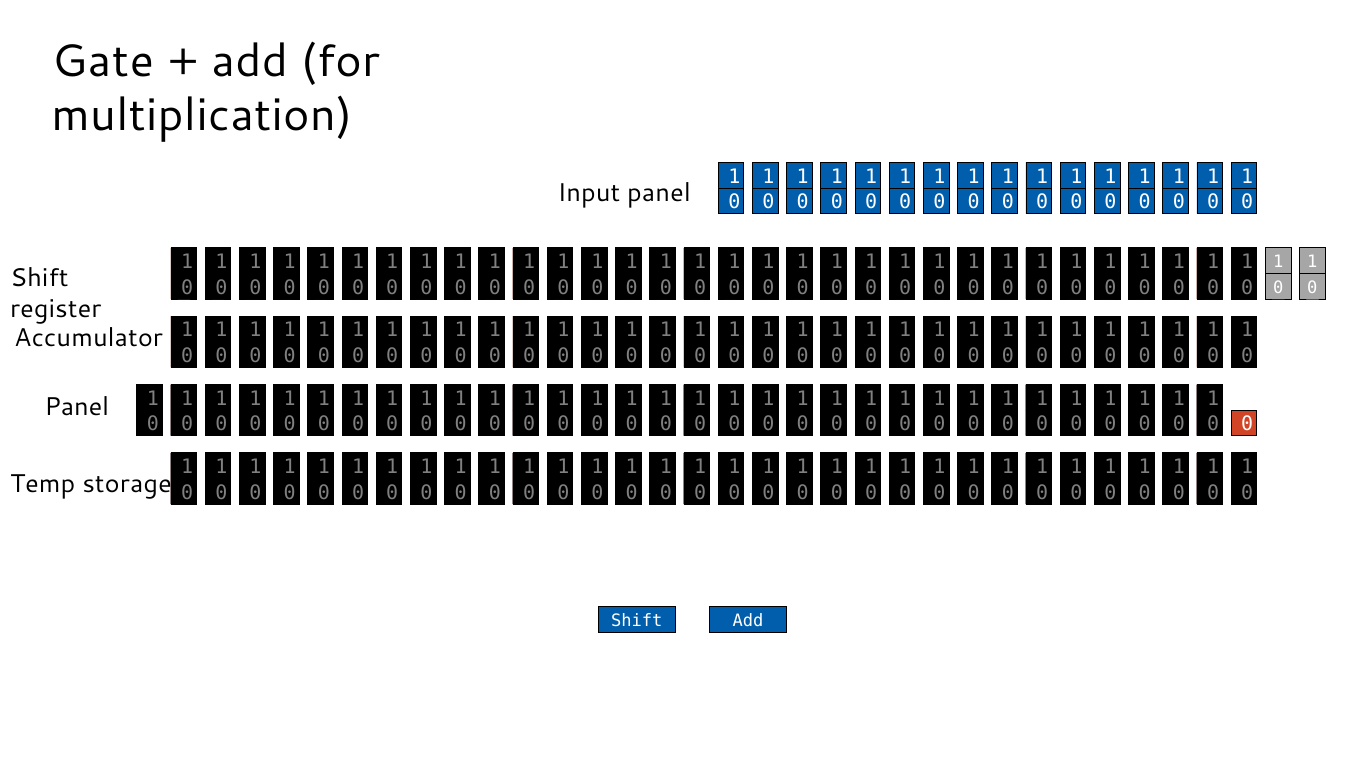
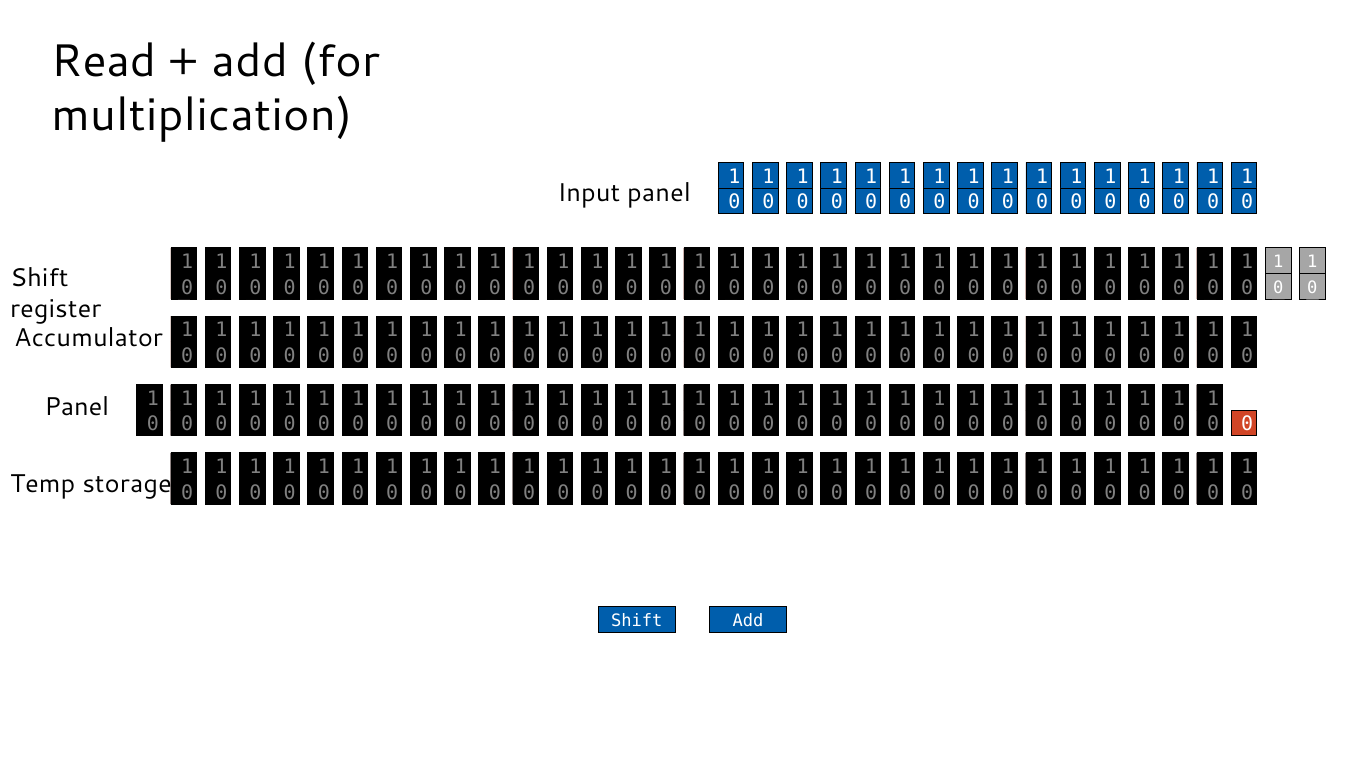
Gate: Gate -> Read
